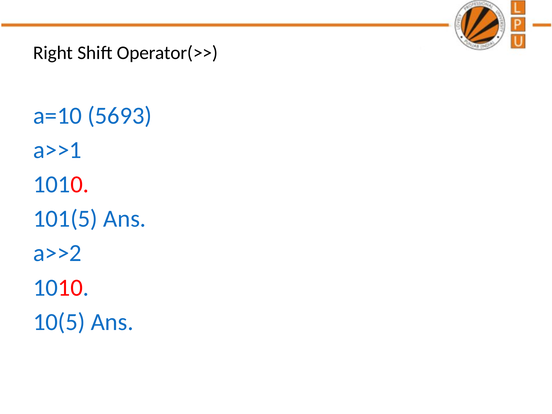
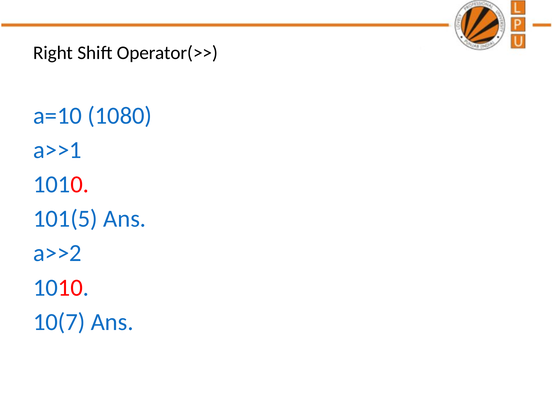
5693: 5693 -> 1080
10(5: 10(5 -> 10(7
